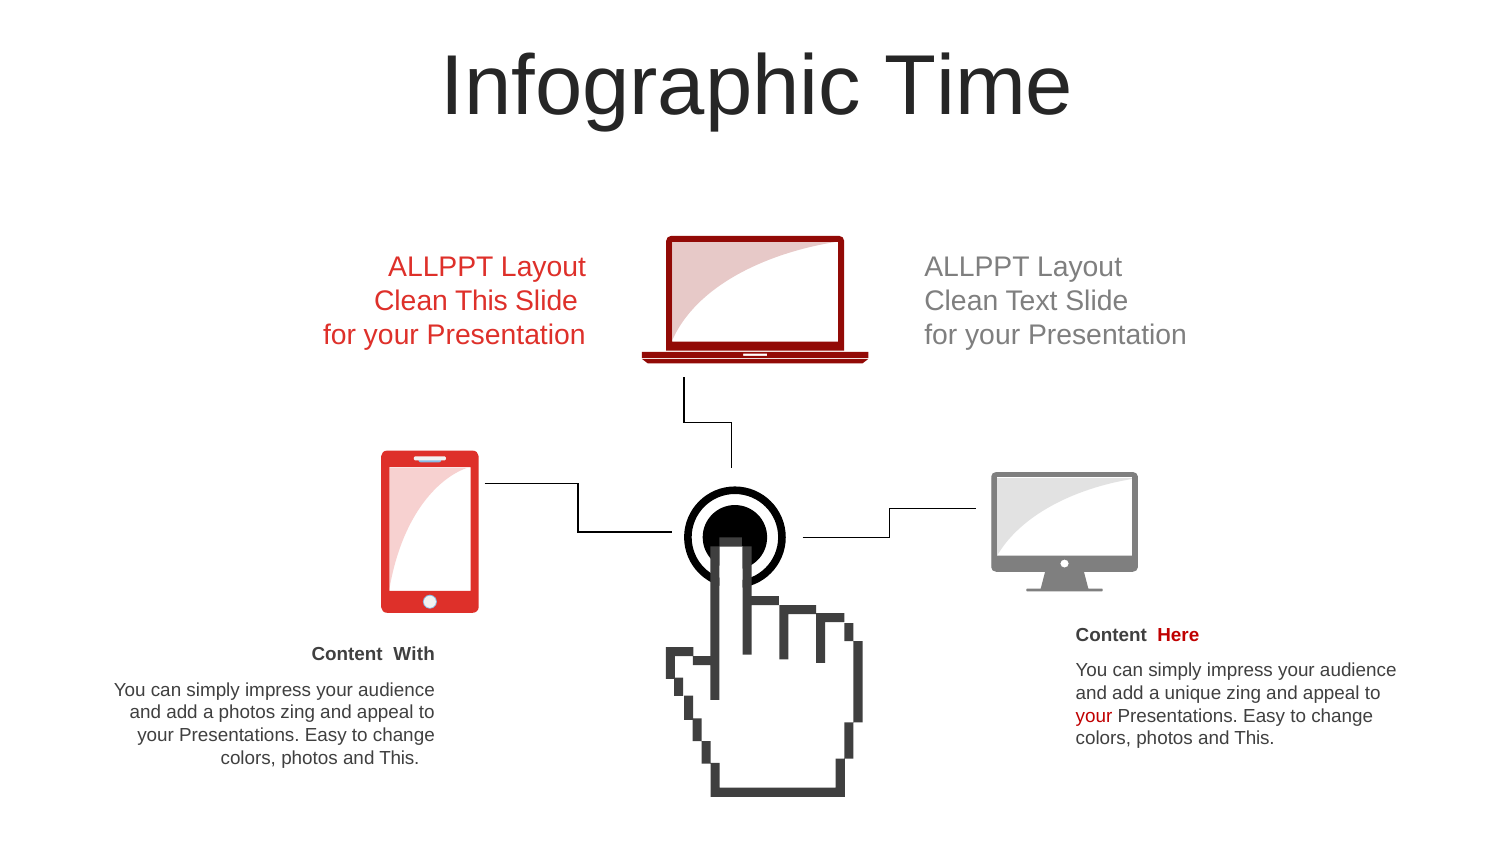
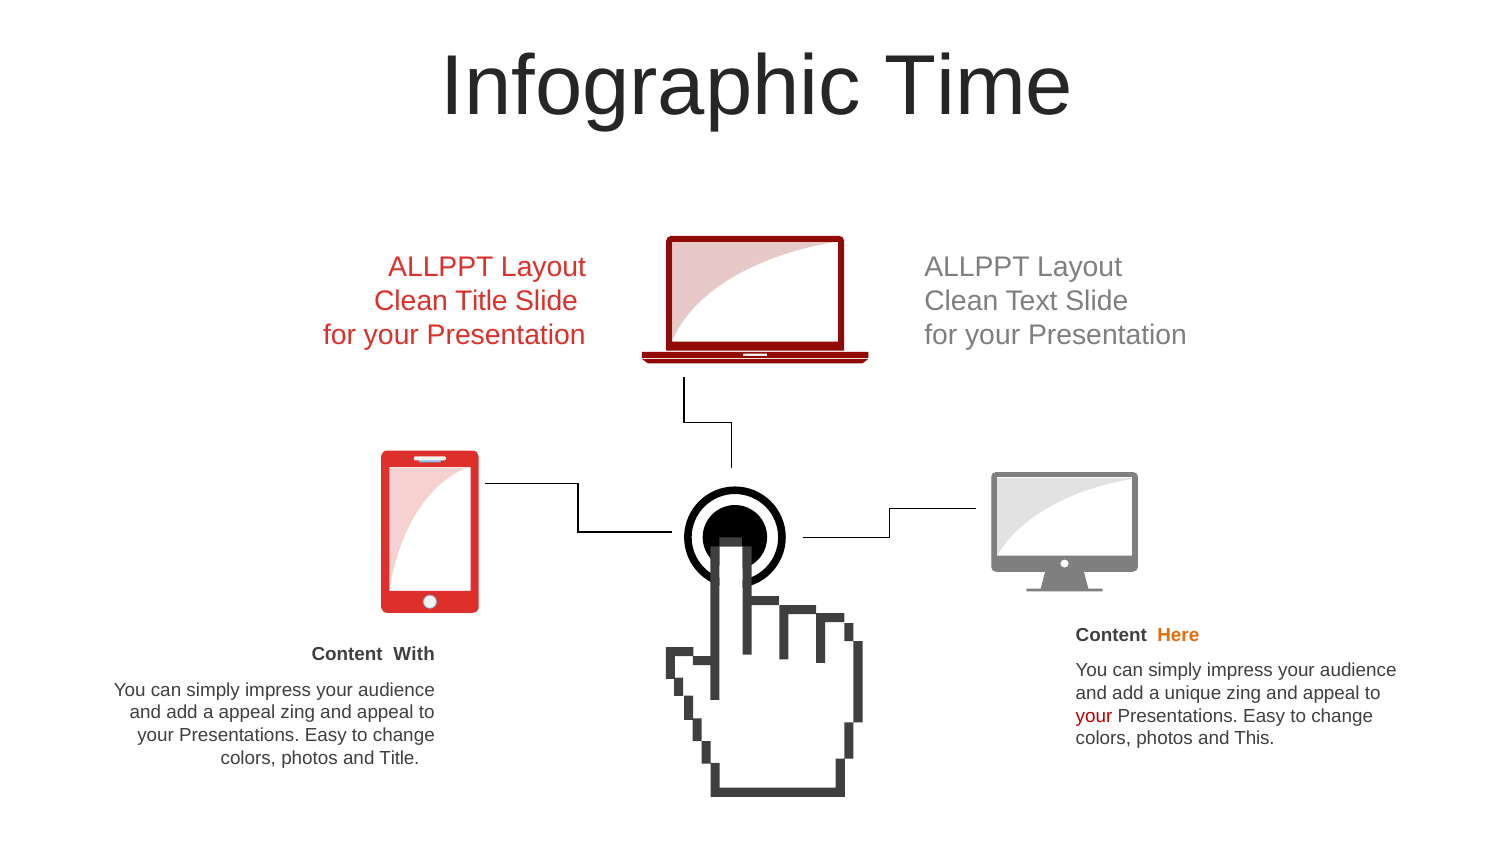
Clean This: This -> Title
Here colour: red -> orange
a photos: photos -> appeal
This at (399, 758): This -> Title
